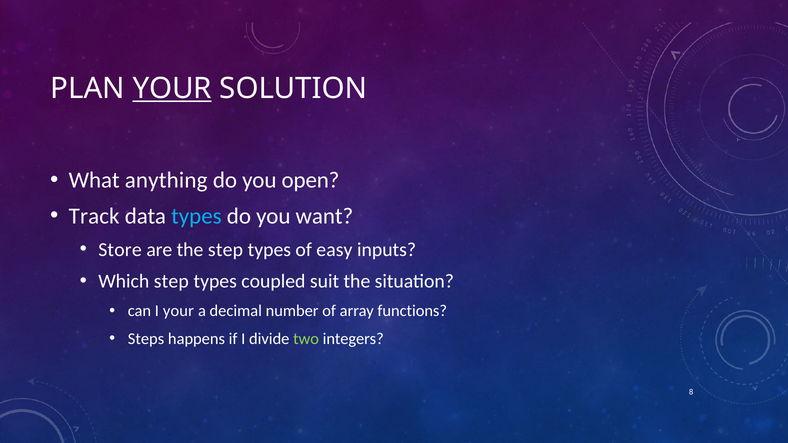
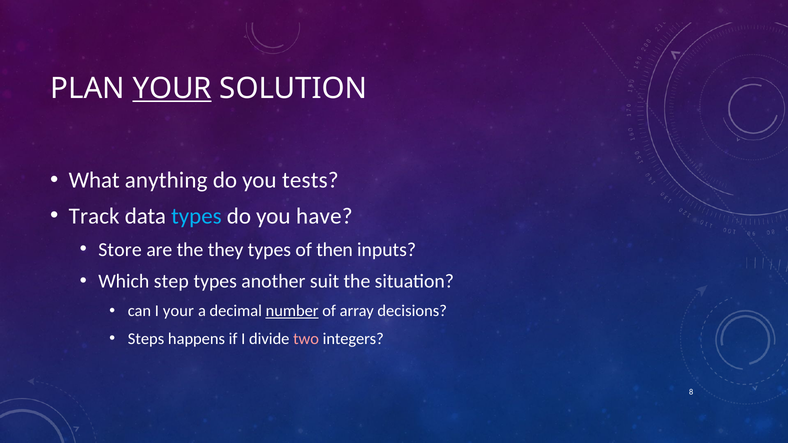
open: open -> tests
want: want -> have
the step: step -> they
easy: easy -> then
coupled: coupled -> another
number underline: none -> present
functions: functions -> decisions
two colour: light green -> pink
